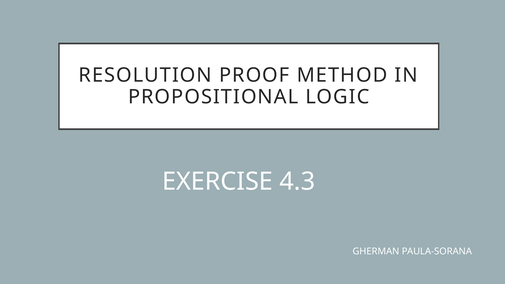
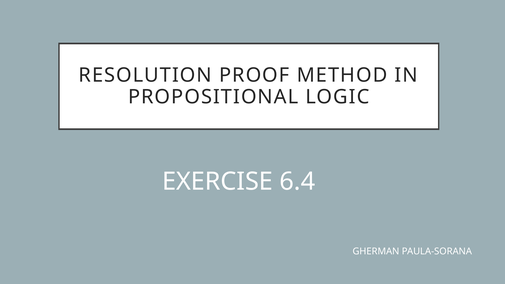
4.3: 4.3 -> 6.4
